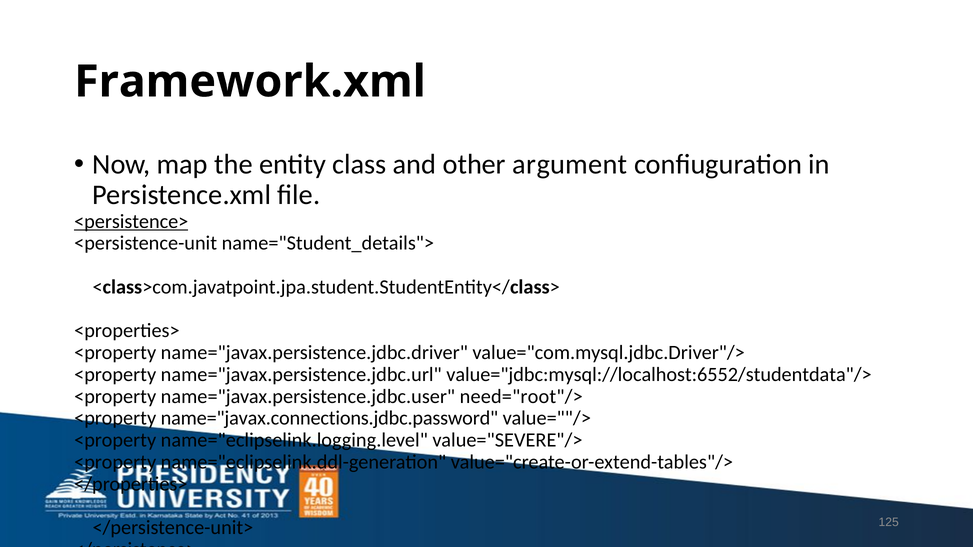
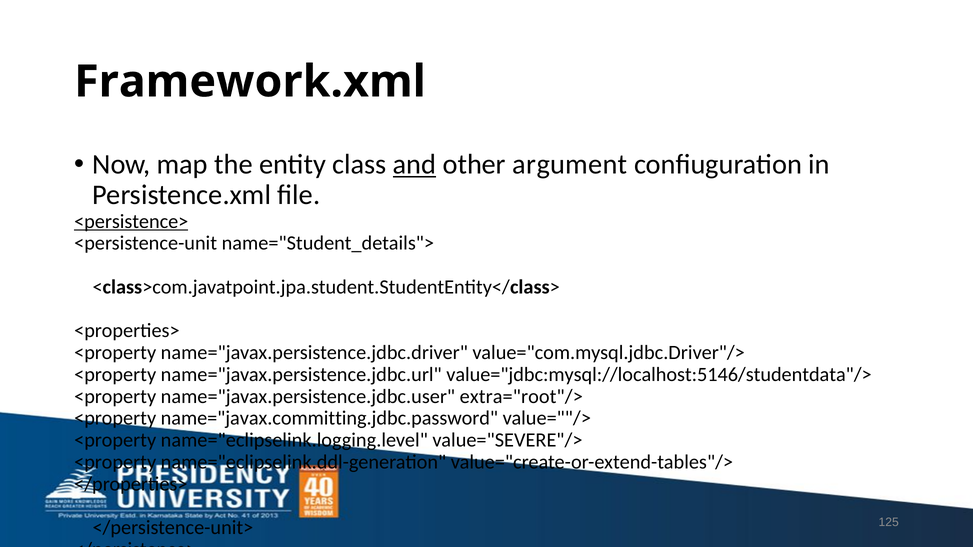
and underline: none -> present
value="jdbc:mysql://localhost:6552/studentdata"/>: value="jdbc:mysql://localhost:6552/studentdata"/> -> value="jdbc:mysql://localhost:5146/studentdata"/>
need="root"/>: need="root"/> -> extra="root"/>
name="javax.connections.jdbc.password: name="javax.connections.jdbc.password -> name="javax.committing.jdbc.password
